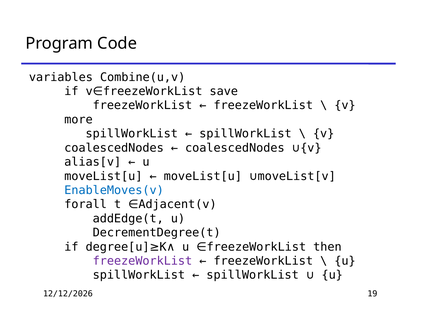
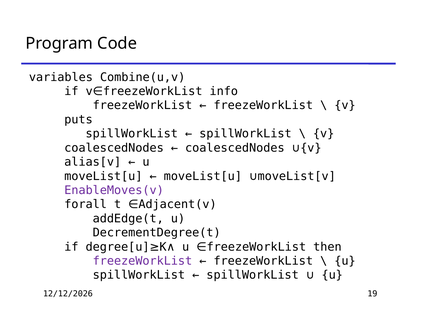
save: save -> info
more: more -> puts
EnableMoves(v colour: blue -> purple
